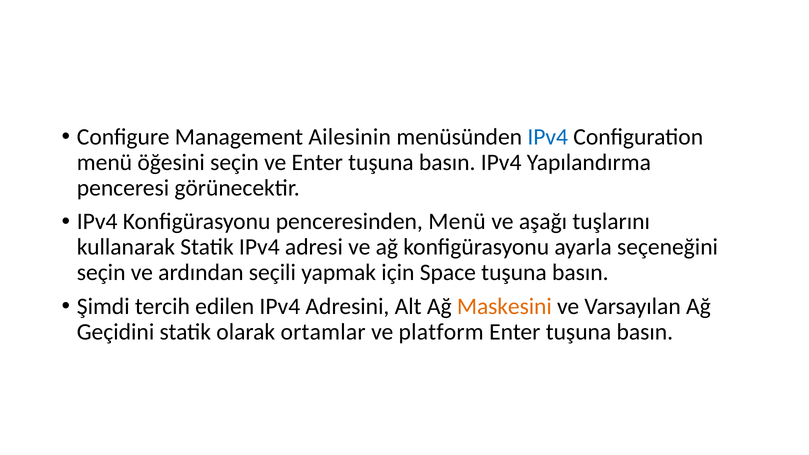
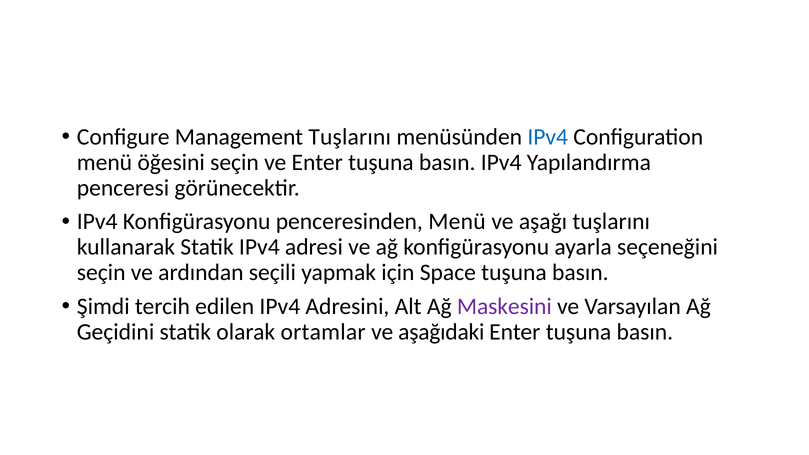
Management Ailesinin: Ailesinin -> Tuşlarını
Maskesini colour: orange -> purple
platform: platform -> aşağıdaki
